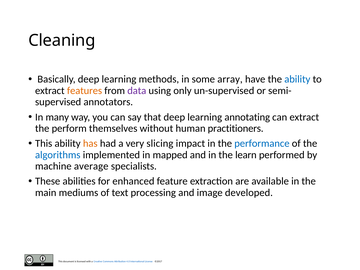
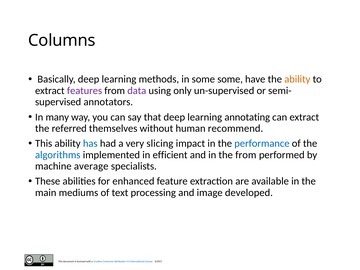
Cleaning: Cleaning -> Columns
some array: array -> some
ability at (297, 79) colour: blue -> orange
features colour: orange -> purple
perform: perform -> referred
practitioners: practitioners -> recommend
has colour: orange -> blue
mapped: mapped -> efficient
the learn: learn -> from
